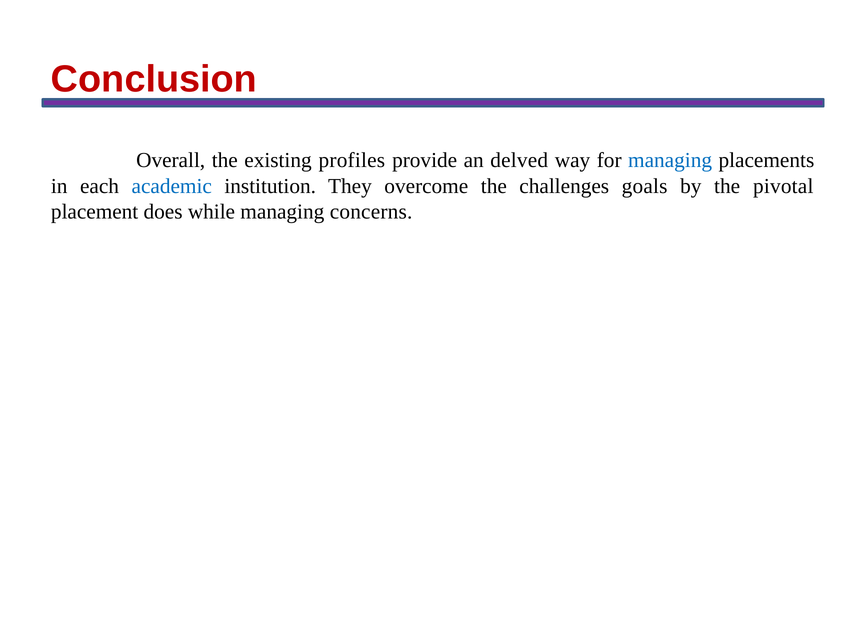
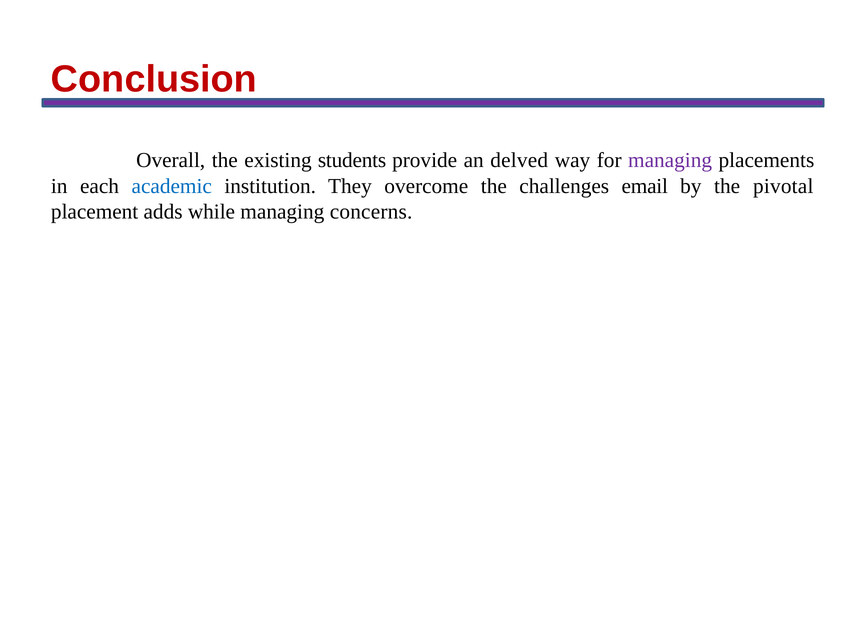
profiles: profiles -> students
managing at (670, 160) colour: blue -> purple
goals: goals -> email
does: does -> adds
